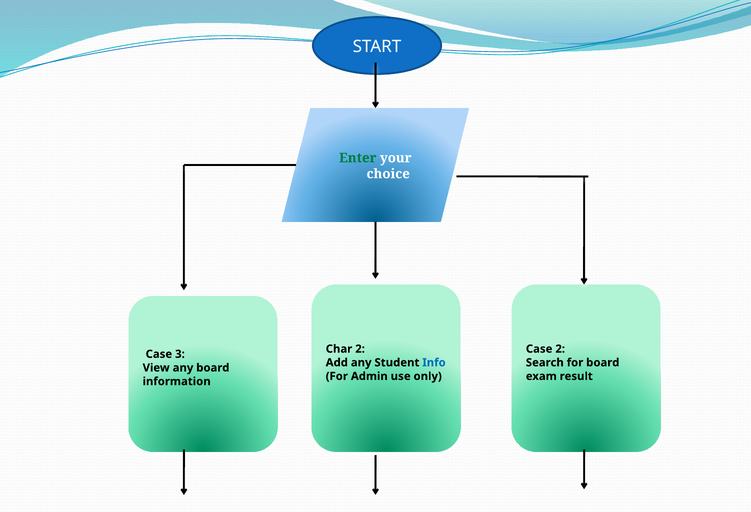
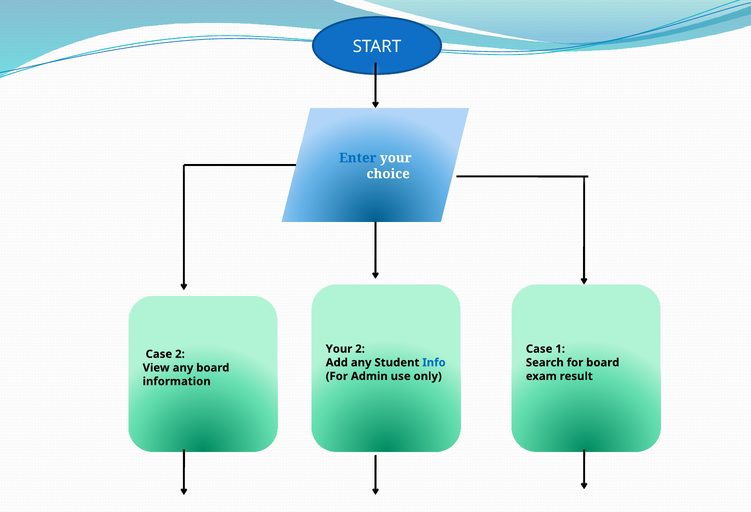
Enter colour: green -> blue
Char at (339, 349): Char -> Your
Case 2: 2 -> 1
Case 3: 3 -> 2
